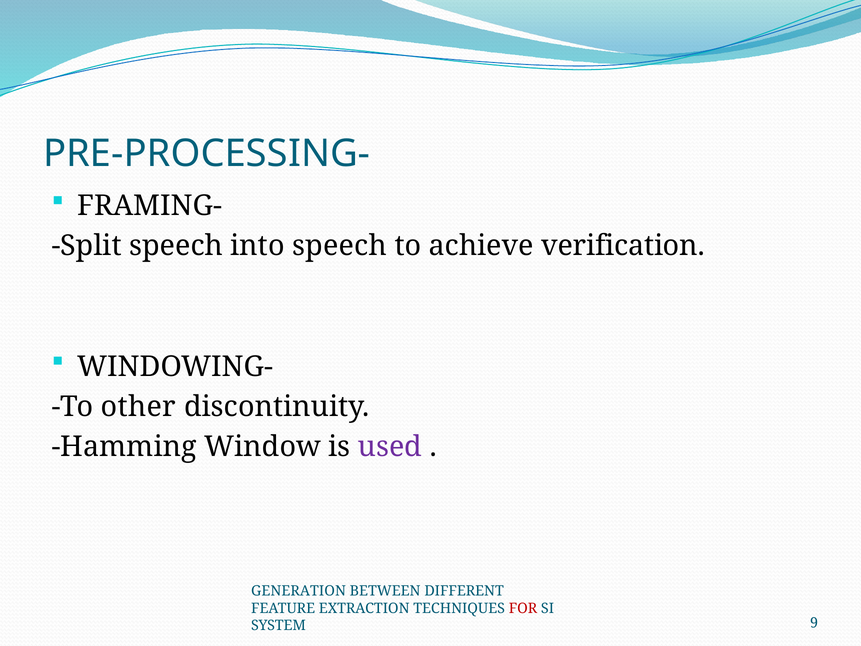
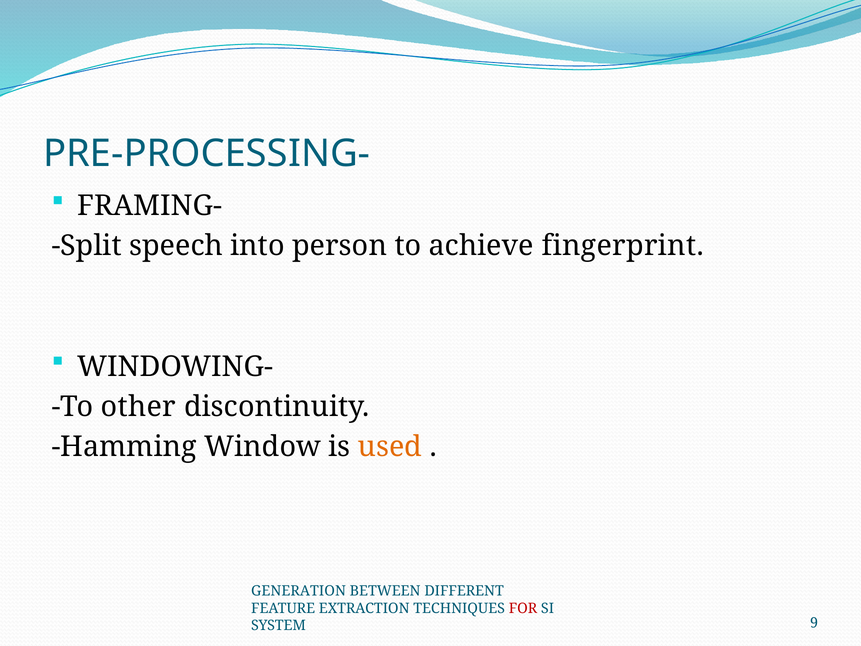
into speech: speech -> person
verification: verification -> fingerprint
used colour: purple -> orange
